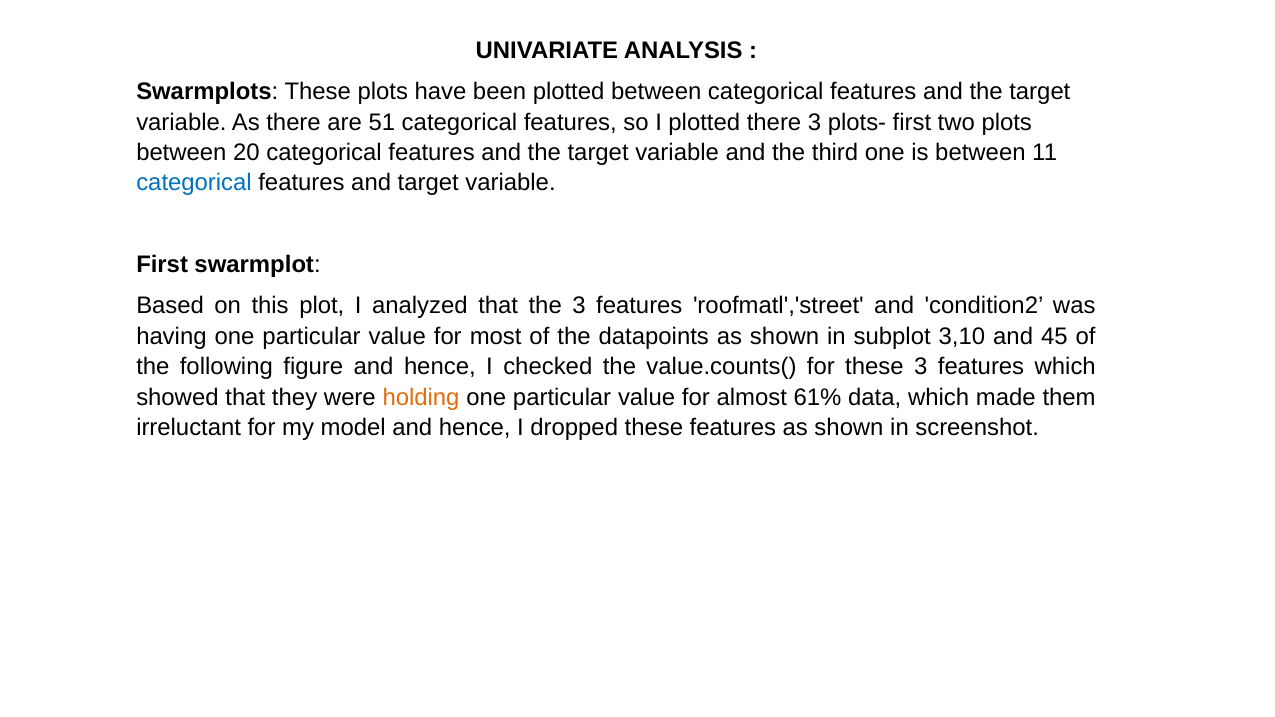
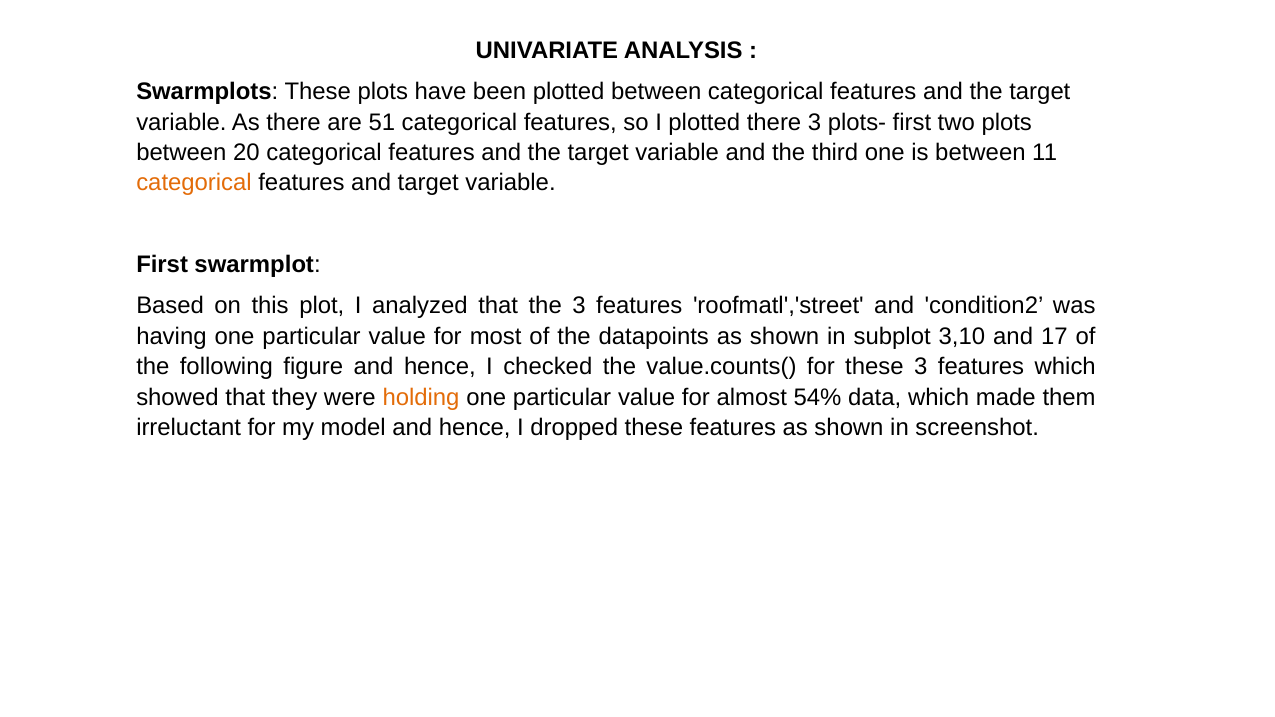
categorical at (194, 183) colour: blue -> orange
45: 45 -> 17
61%: 61% -> 54%
